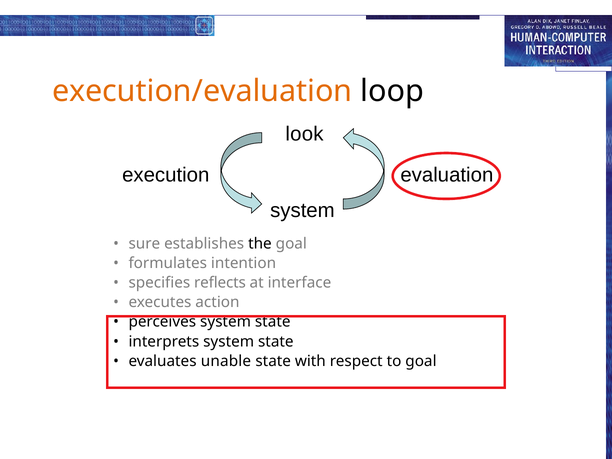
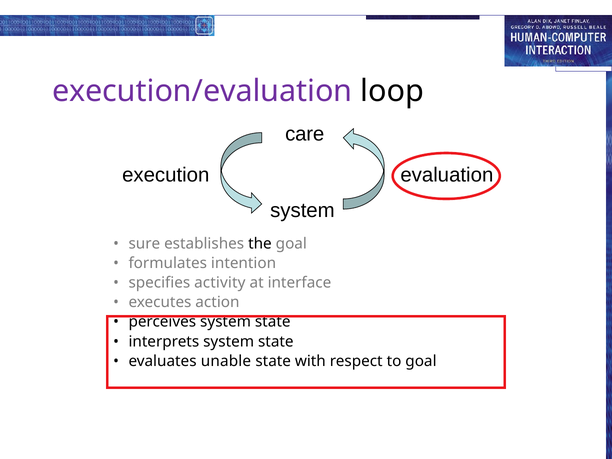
execution/evaluation colour: orange -> purple
look: look -> care
reflects: reflects -> activity
